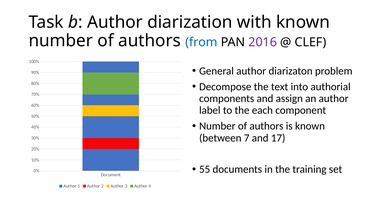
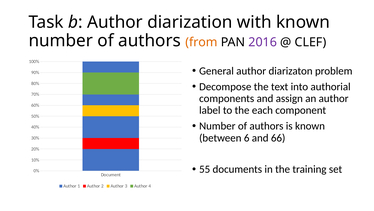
from colour: blue -> orange
7: 7 -> 6
17: 17 -> 66
